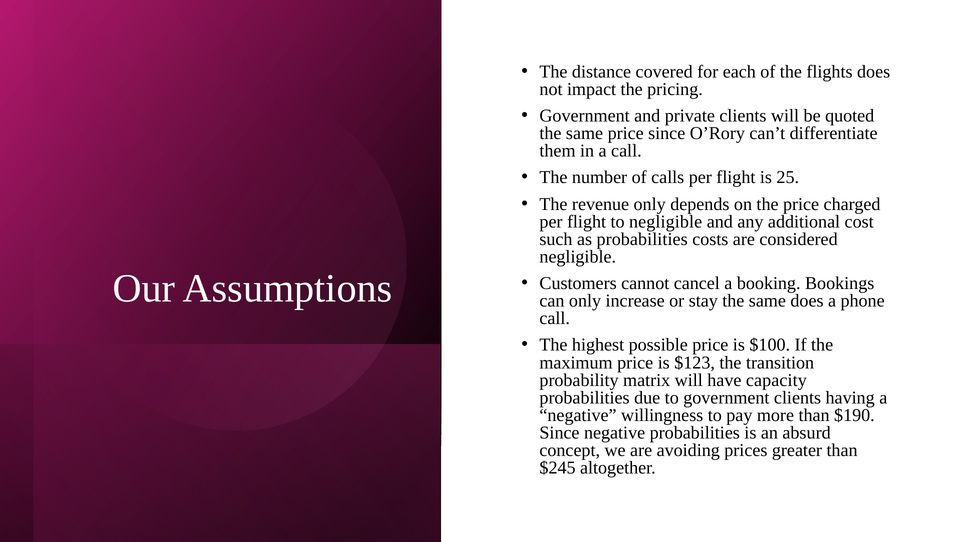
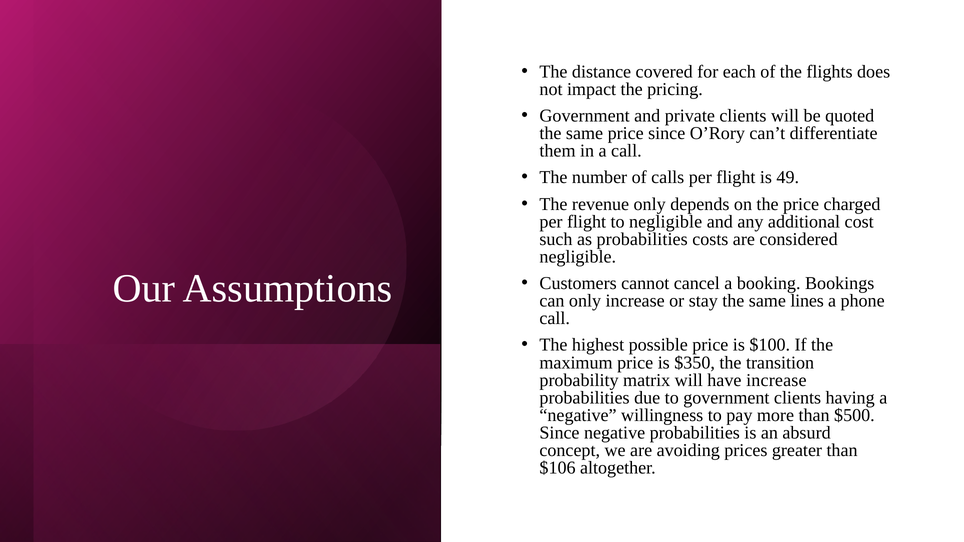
25: 25 -> 49
same does: does -> lines
$123: $123 -> $350
have capacity: capacity -> increase
$190: $190 -> $500
$245: $245 -> $106
